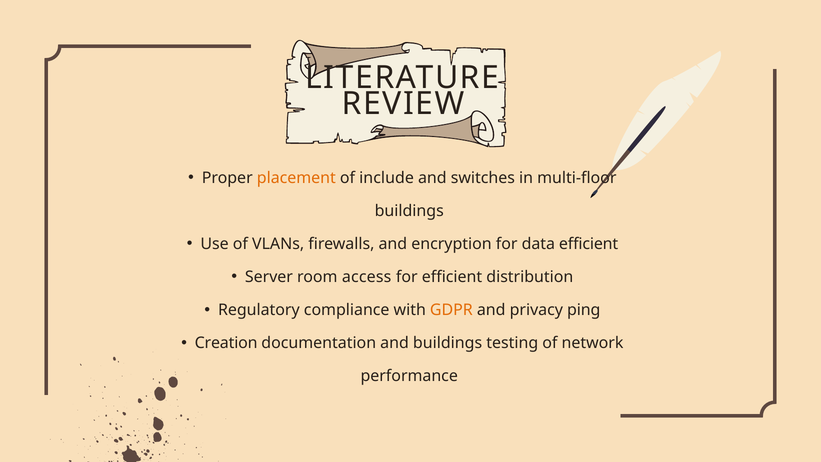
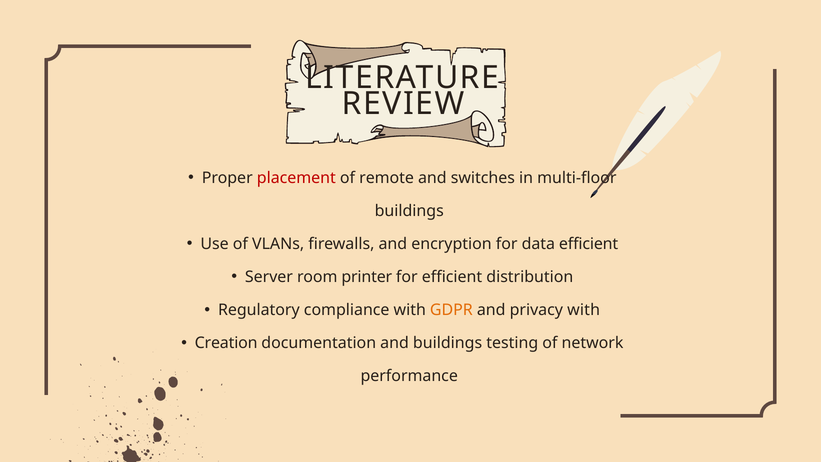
placement colour: orange -> red
include: include -> remote
access: access -> printer
privacy ping: ping -> with
